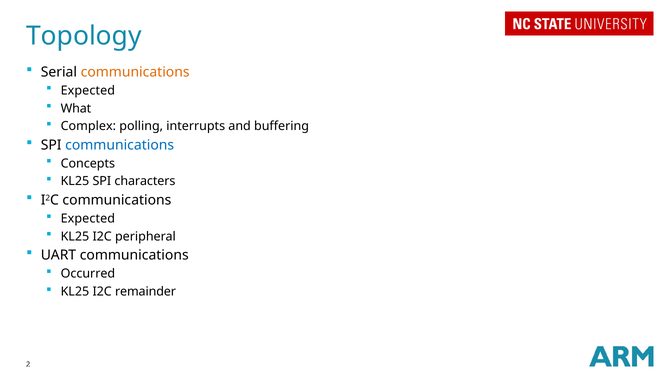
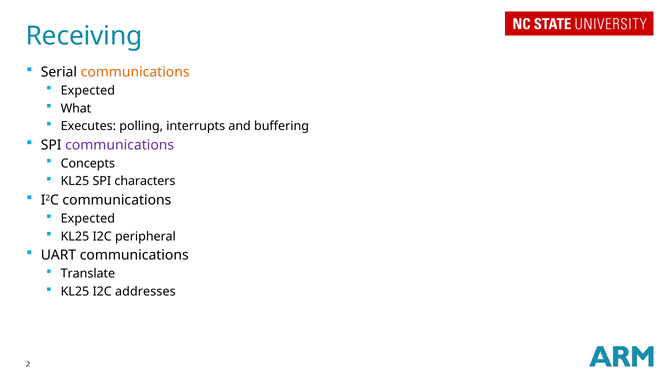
Topology: Topology -> Receiving
Complex: Complex -> Executes
communications at (120, 145) colour: blue -> purple
Occurred: Occurred -> Translate
remainder: remainder -> addresses
